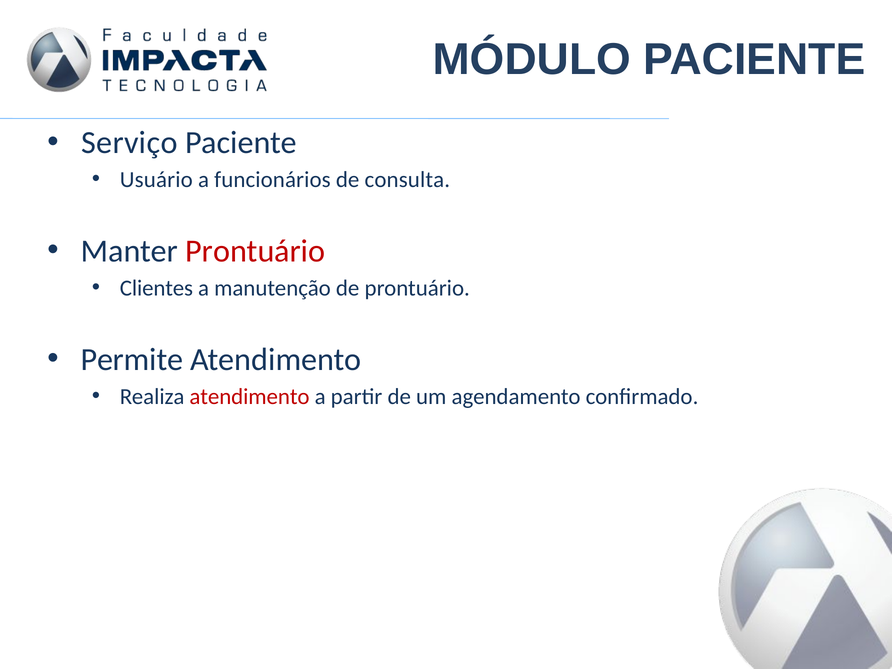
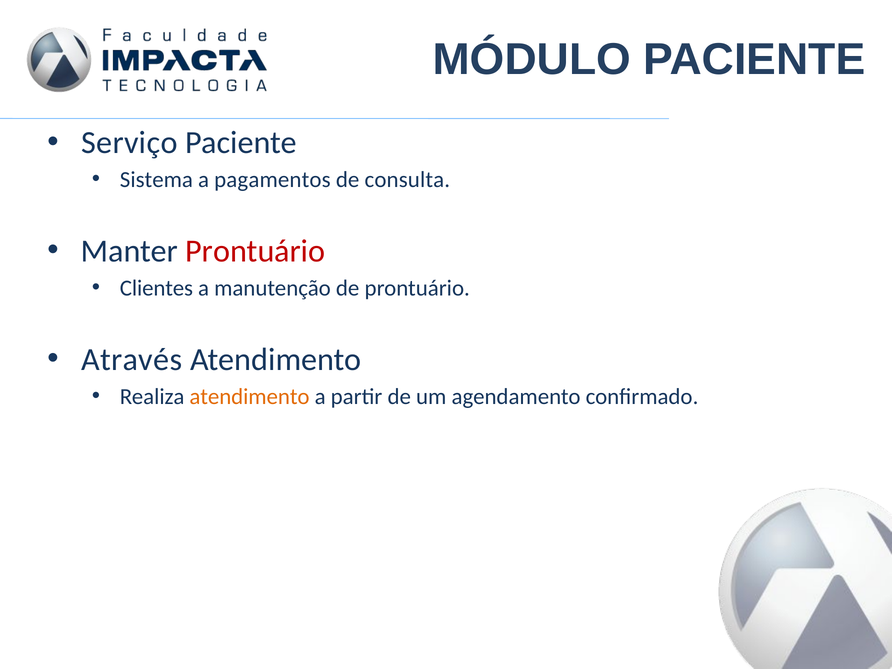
Usuário: Usuário -> Sistema
funcionários: funcionários -> pagamentos
Permite: Permite -> Através
atendimento at (249, 397) colour: red -> orange
